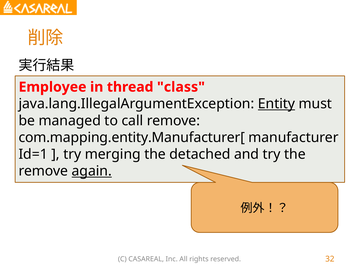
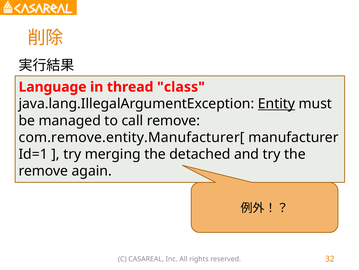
Employee: Employee -> Language
com.mapping.entity.Manufacturer[: com.mapping.entity.Manufacturer[ -> com.remove.entity.Manufacturer[
again underline: present -> none
